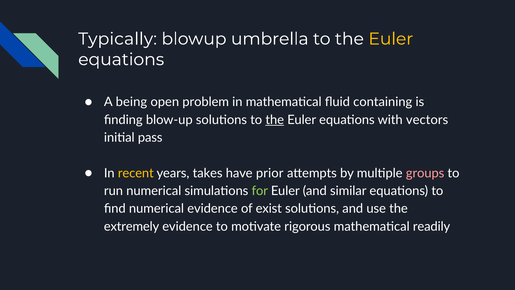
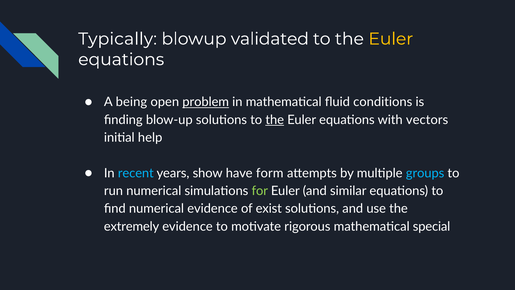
umbrella: umbrella -> validated
problem underline: none -> present
containing: containing -> conditions
pass: pass -> help
recent colour: yellow -> light blue
takes: takes -> show
prior: prior -> form
groups colour: pink -> light blue
readily: readily -> special
